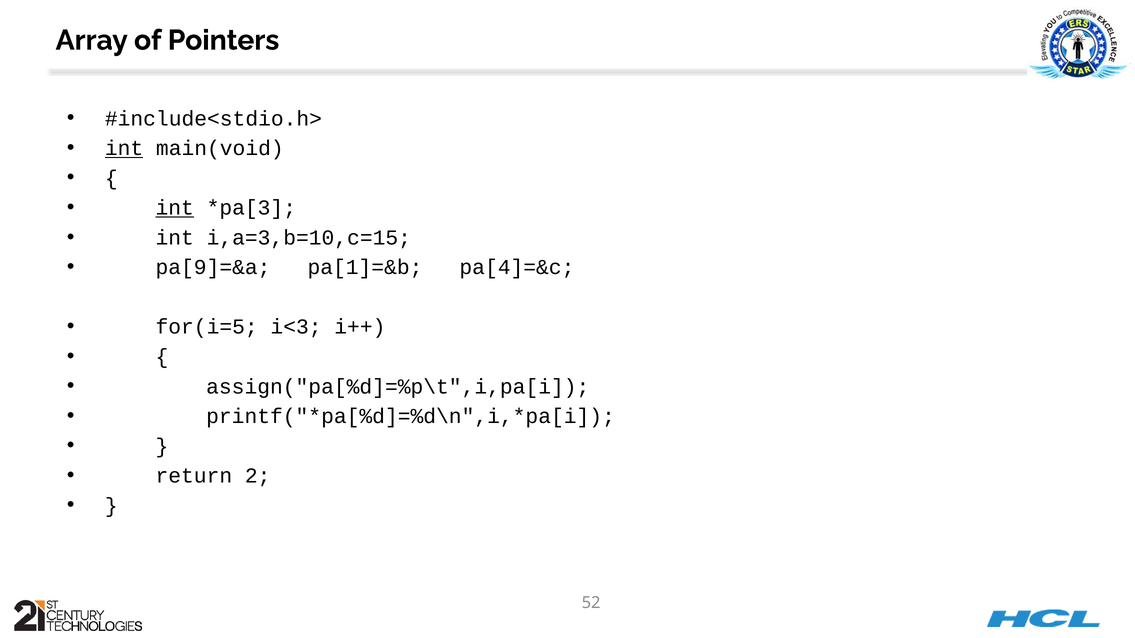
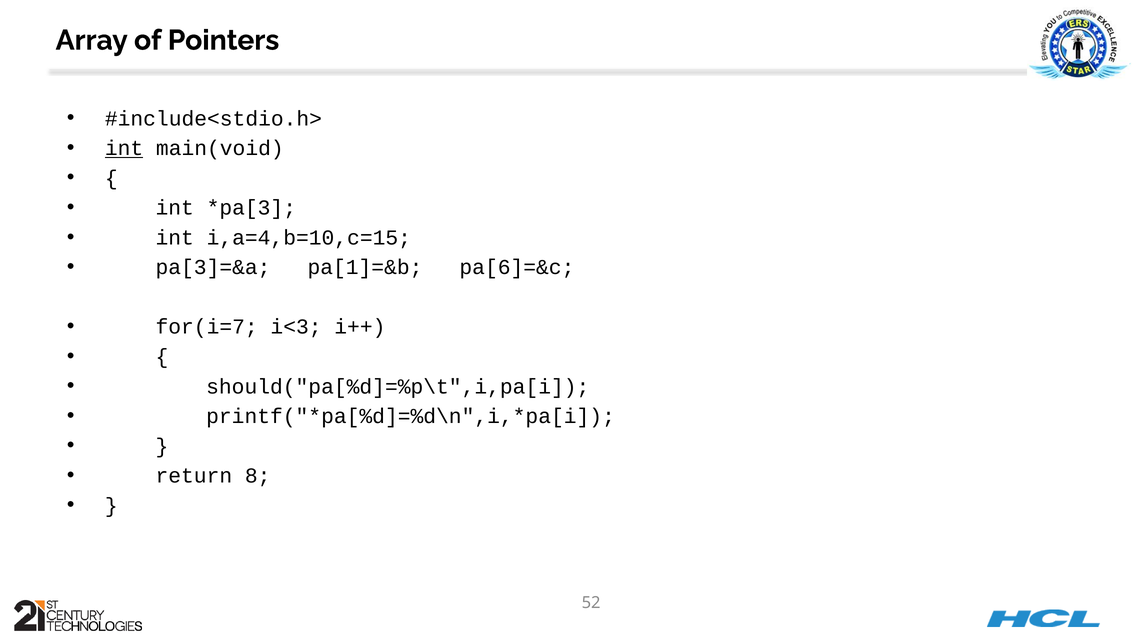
int at (175, 208) underline: present -> none
i,a=3,b=10,c=15: i,a=3,b=10,c=15 -> i,a=4,b=10,c=15
pa[9]=&a: pa[9]=&a -> pa[3]=&a
pa[4]=&c: pa[4]=&c -> pa[6]=&c
for(i=5: for(i=5 -> for(i=7
assign("pa[%d]=%p\t",i,pa[i: assign("pa[%d]=%p\t",i,pa[i -> should("pa[%d]=%p\t",i,pa[i
2: 2 -> 8
